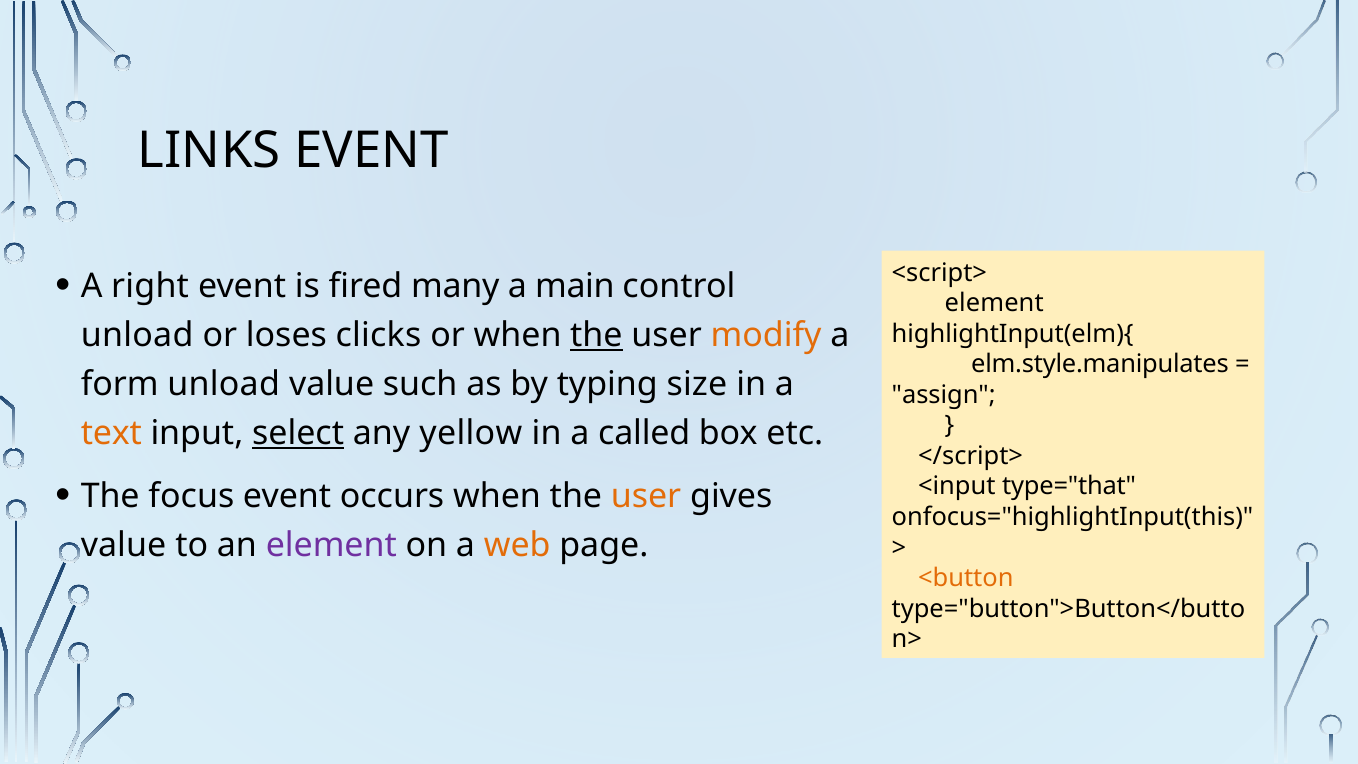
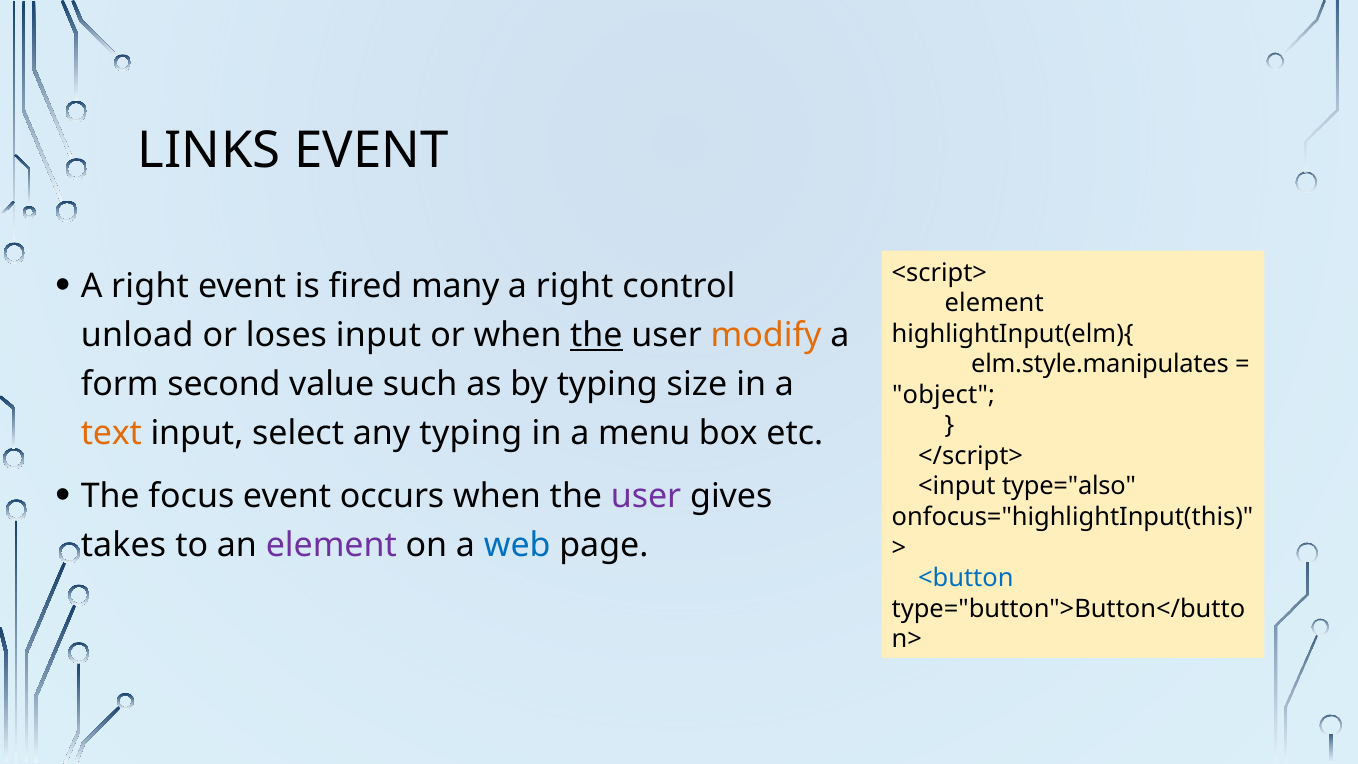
main at (575, 287): main -> right
loses clicks: clicks -> input
form unload: unload -> second
assign: assign -> object
select underline: present -> none
any yellow: yellow -> typing
called: called -> menu
user at (646, 496) colour: orange -> purple
type="that: type="that -> type="also
value at (124, 545): value -> takes
web colour: orange -> blue
<button colour: orange -> blue
